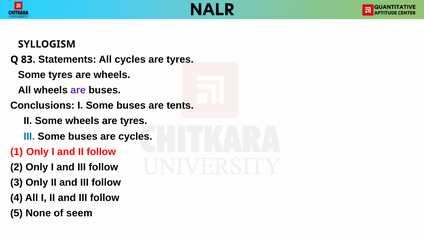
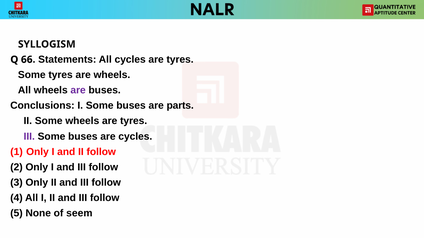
83: 83 -> 66
tents: tents -> parts
III at (29, 137) colour: blue -> purple
